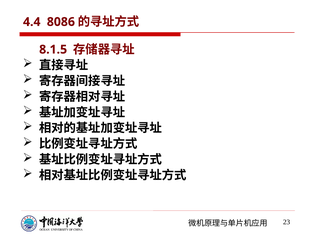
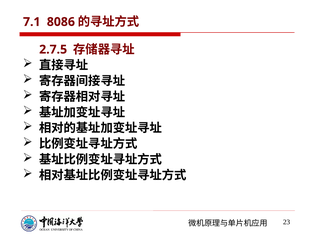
4.4: 4.4 -> 7.1
8.1.5: 8.1.5 -> 2.7.5
